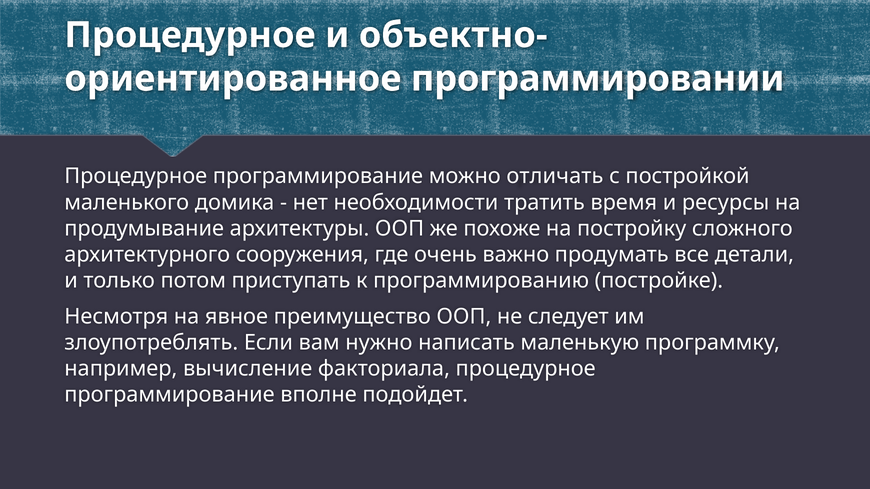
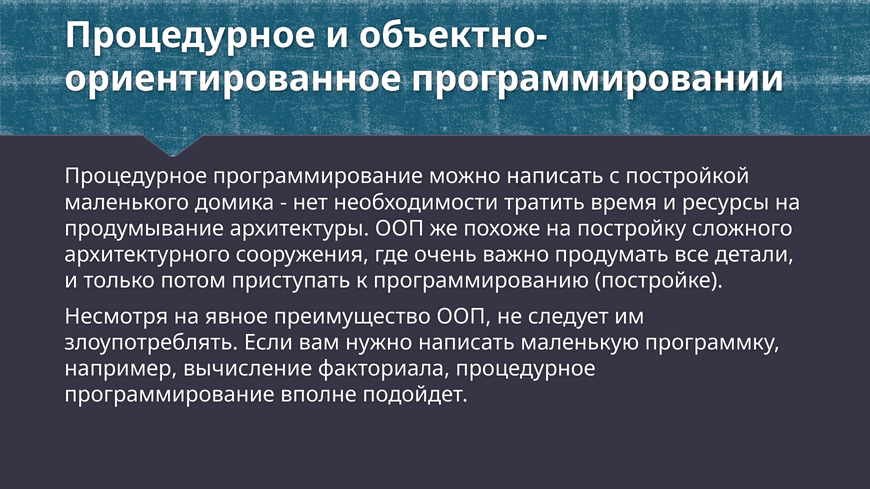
можно отличать: отличать -> написать
